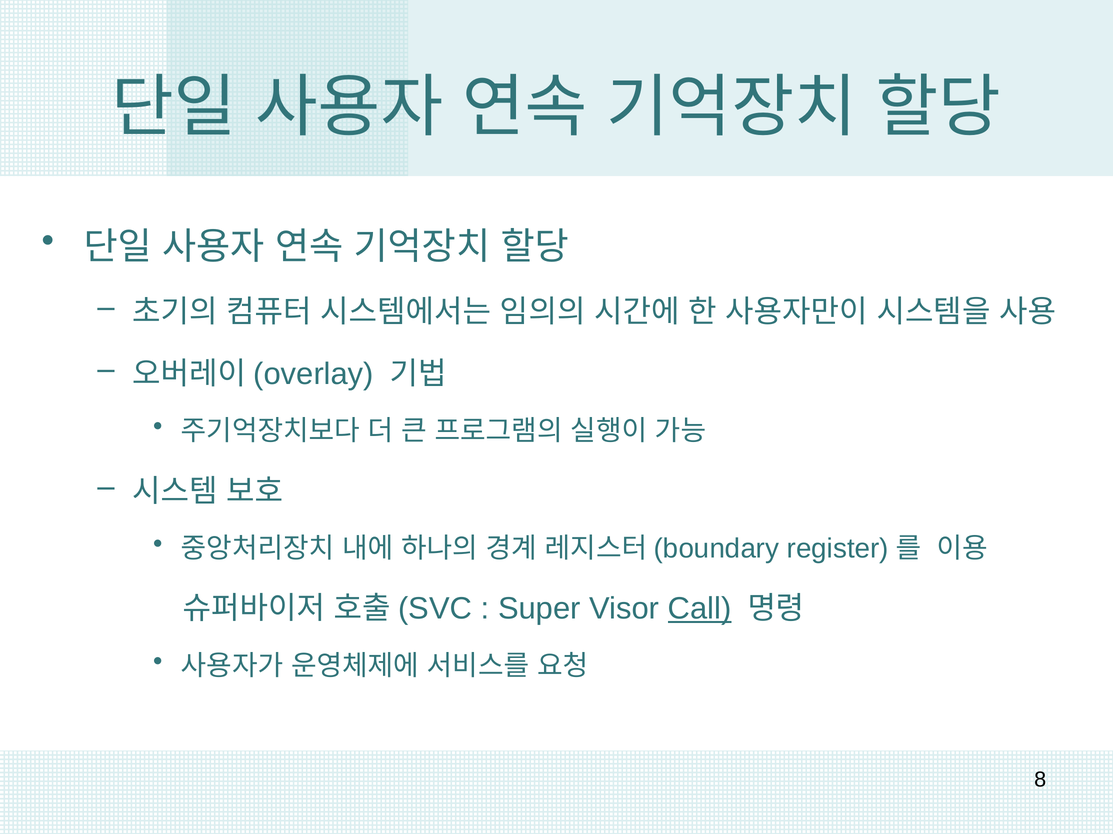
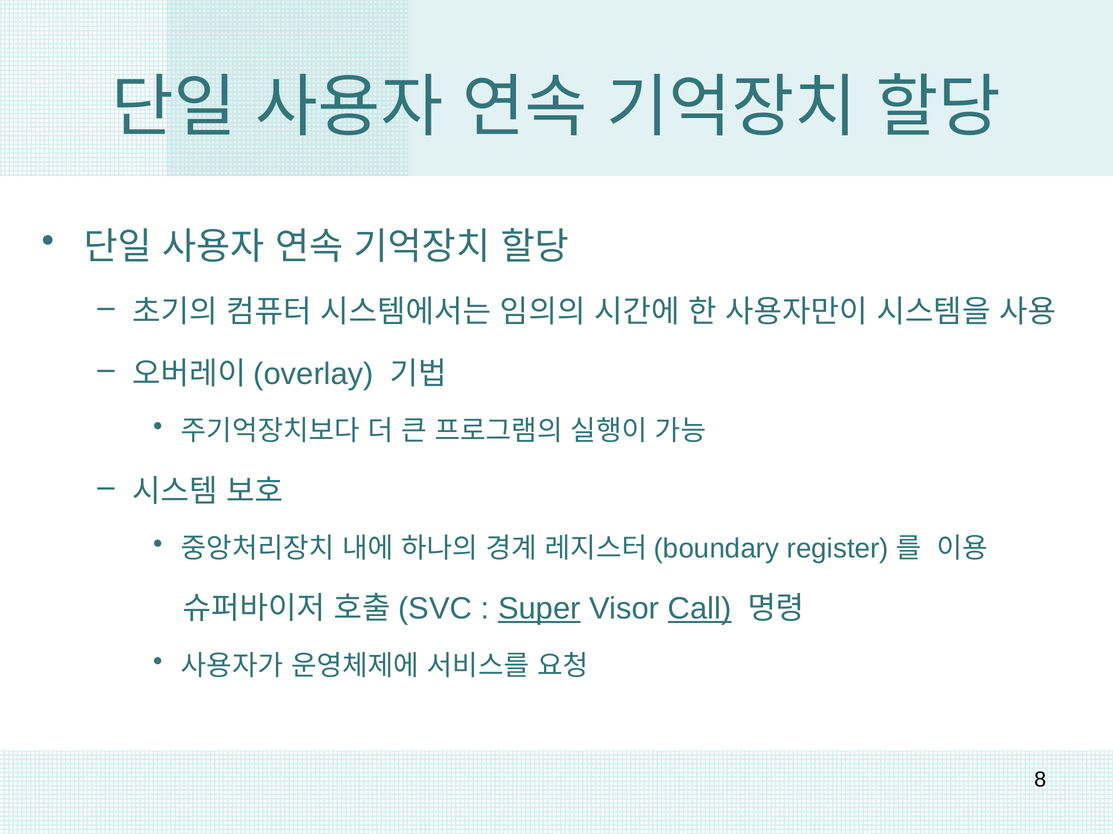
Super underline: none -> present
